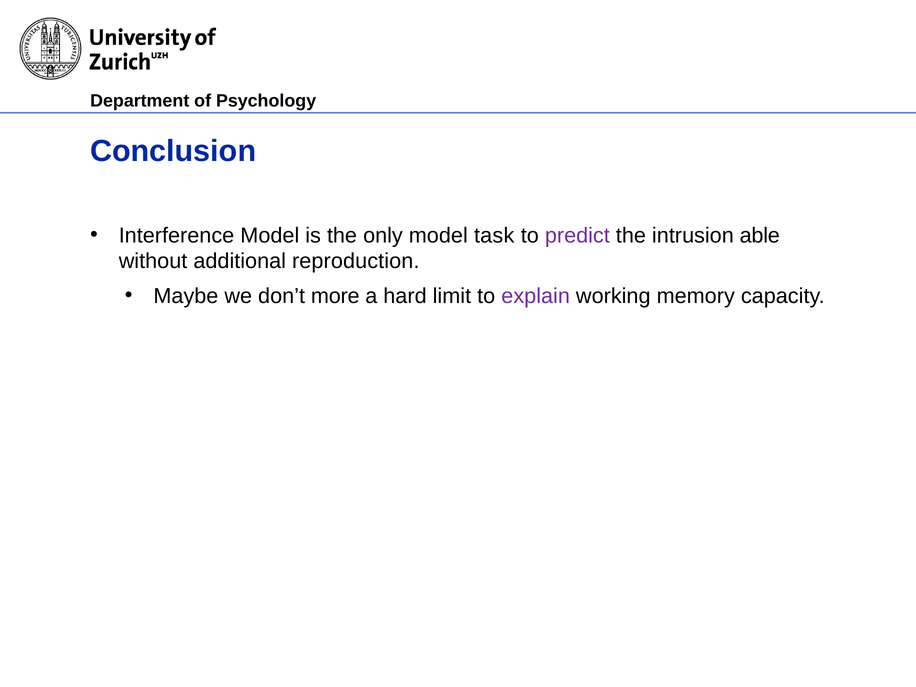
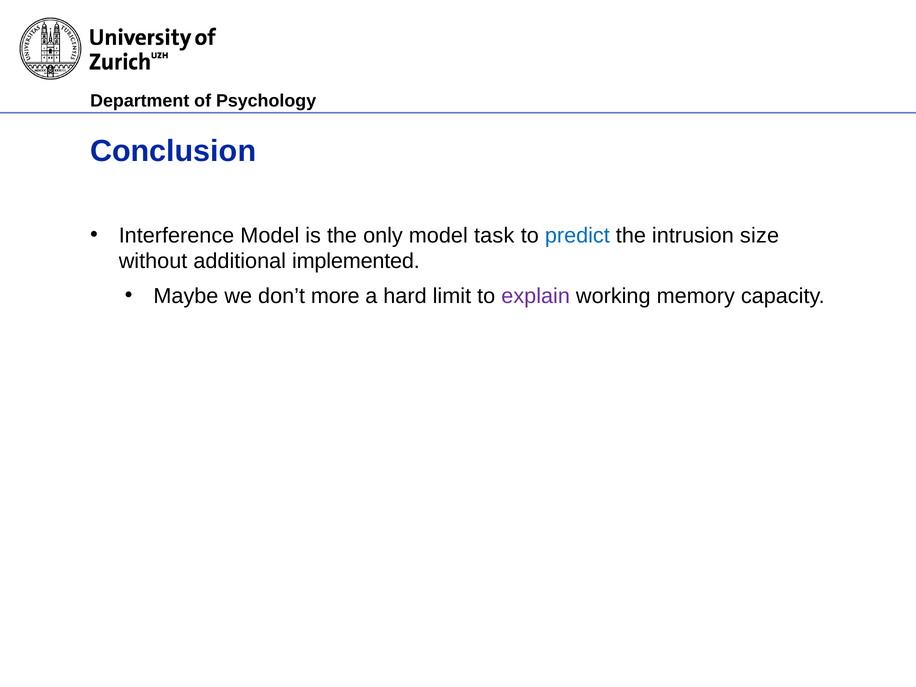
predict colour: purple -> blue
able: able -> size
reproduction: reproduction -> implemented
